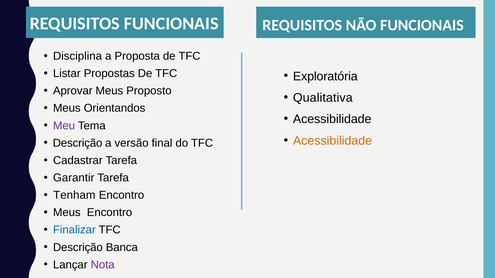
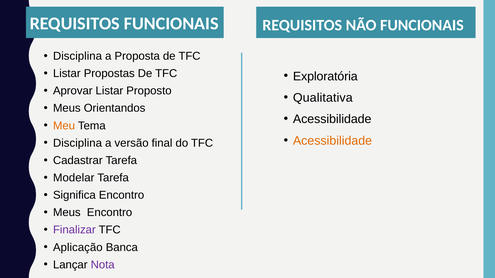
Aprovar Meus: Meus -> Listar
Meu colour: purple -> orange
Descrição at (78, 143): Descrição -> Disciplina
Garantir: Garantir -> Modelar
Tenham: Tenham -> Significa
Finalizar colour: blue -> purple
Descrição at (78, 248): Descrição -> Aplicação
